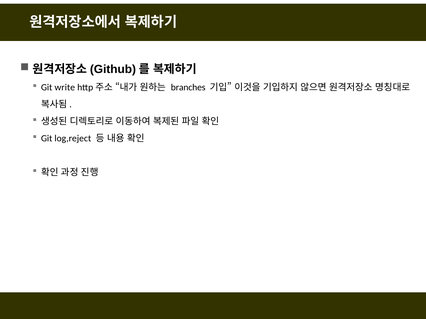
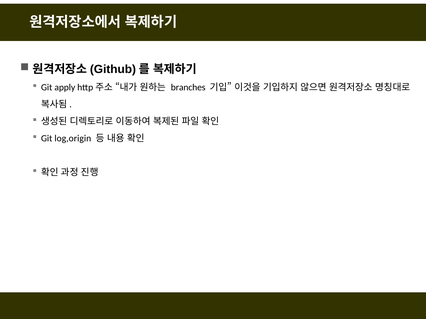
write: write -> apply
log,reject: log,reject -> log,origin
